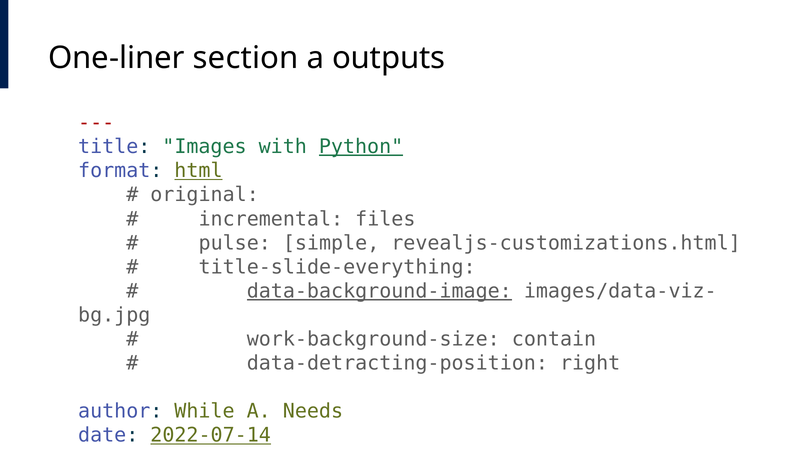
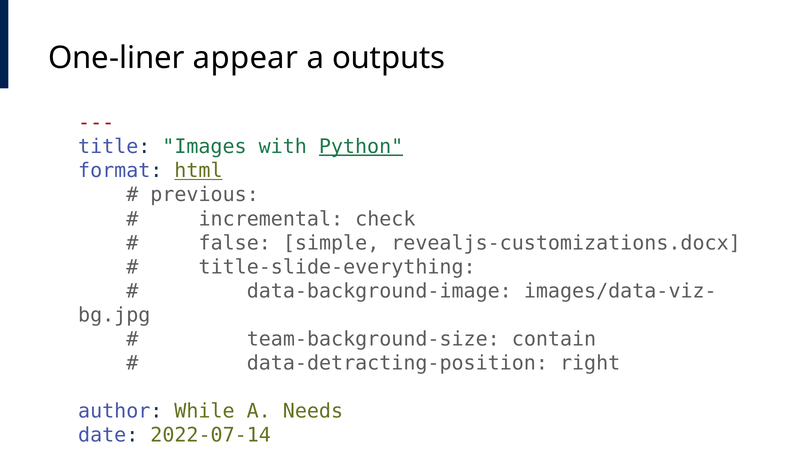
section: section -> appear
original: original -> previous
files: files -> check
pulse: pulse -> false
revealjs-customizations.html: revealjs-customizations.html -> revealjs-customizations.docx
data-background-image underline: present -> none
work-background-size: work-background-size -> team-background-size
2022-07-14 underline: present -> none
